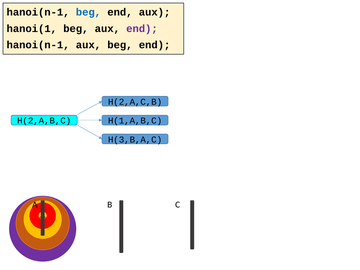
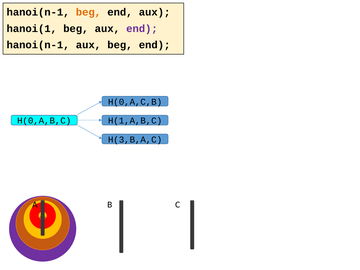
beg at (88, 12) colour: blue -> orange
H(2,A,C,B: H(2,A,C,B -> H(0,A,C,B
H(2,A,B,C: H(2,A,B,C -> H(0,A,B,C
